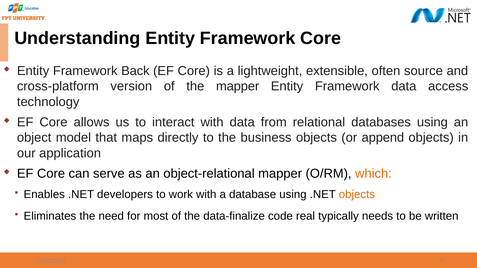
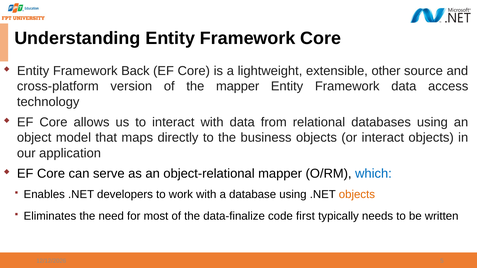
often: often -> other
or append: append -> interact
which colour: orange -> blue
real: real -> first
